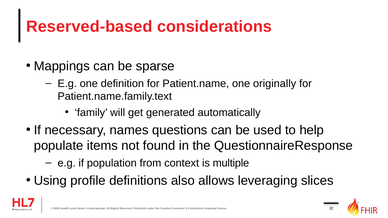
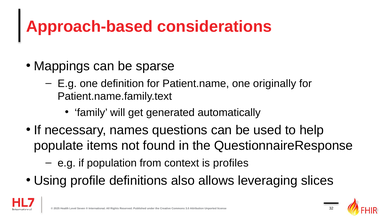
Reserved-based: Reserved-based -> Approach-based
multiple: multiple -> profiles
